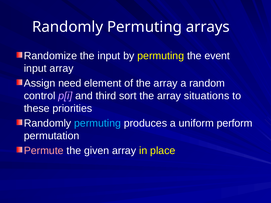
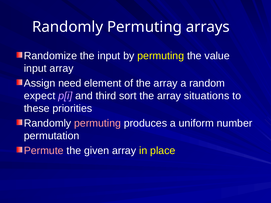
event: event -> value
control: control -> expect
permuting at (98, 123) colour: light blue -> pink
perform: perform -> number
